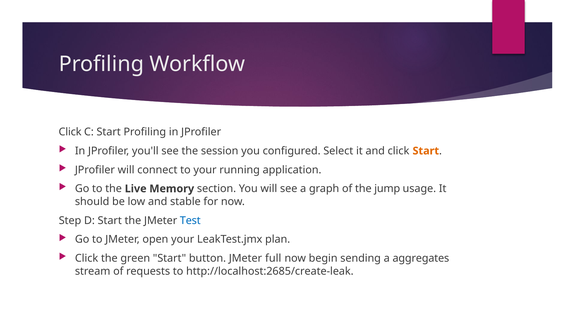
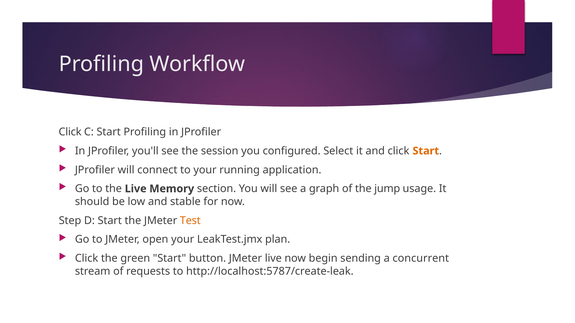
Test colour: blue -> orange
JMeter full: full -> live
aggregates: aggregates -> concurrent
http://localhost:2685/create-leak: http://localhost:2685/create-leak -> http://localhost:5787/create-leak
